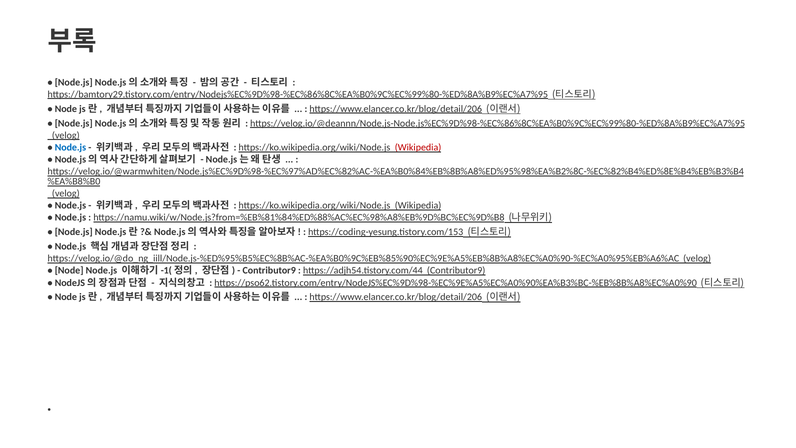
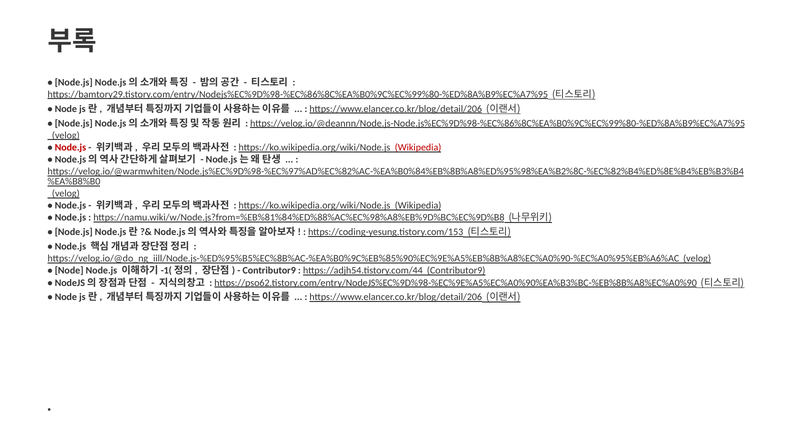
Node.js at (70, 147) colour: blue -> red
